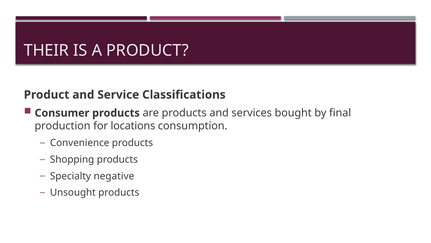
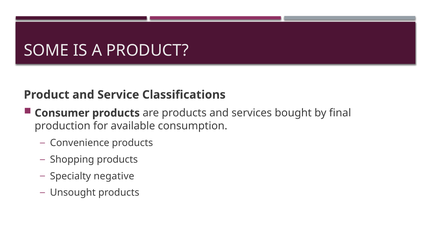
THEIR: THEIR -> SOME
locations: locations -> available
